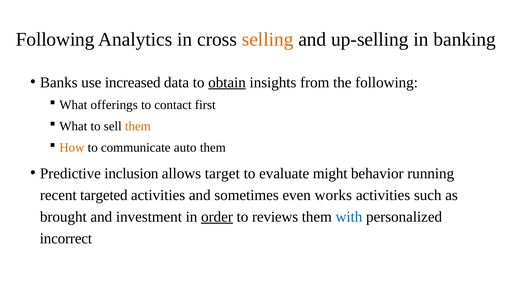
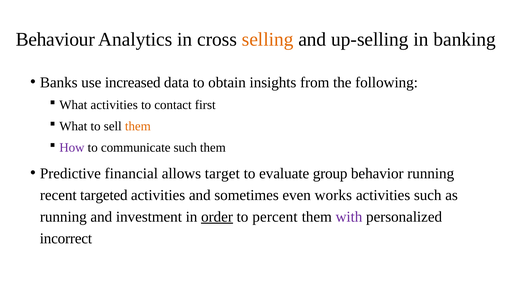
Following at (55, 39): Following -> Behaviour
obtain underline: present -> none
What offerings: offerings -> activities
How colour: orange -> purple
communicate auto: auto -> such
inclusion: inclusion -> financial
might: might -> group
brought at (63, 217): brought -> running
reviews: reviews -> percent
with colour: blue -> purple
